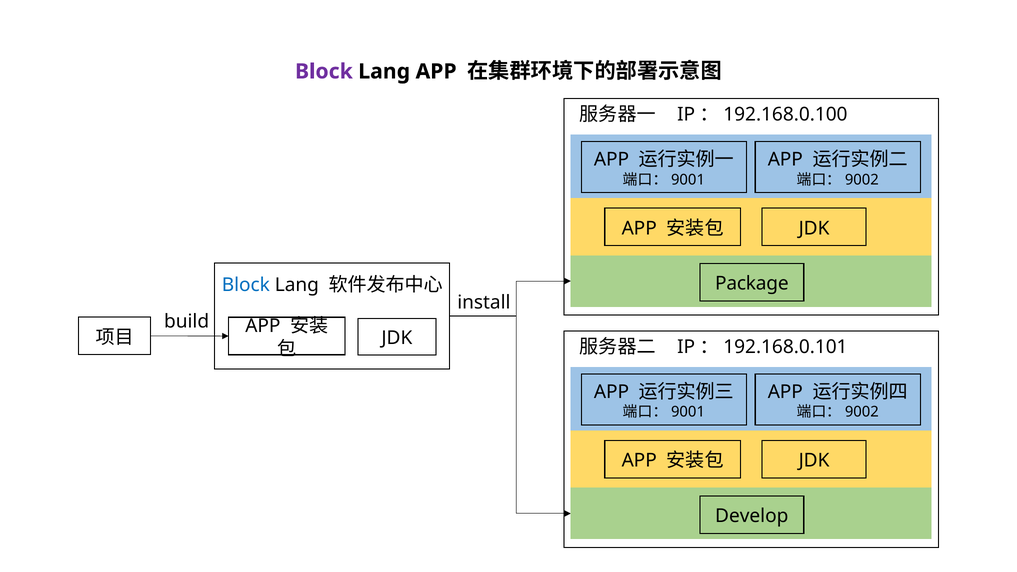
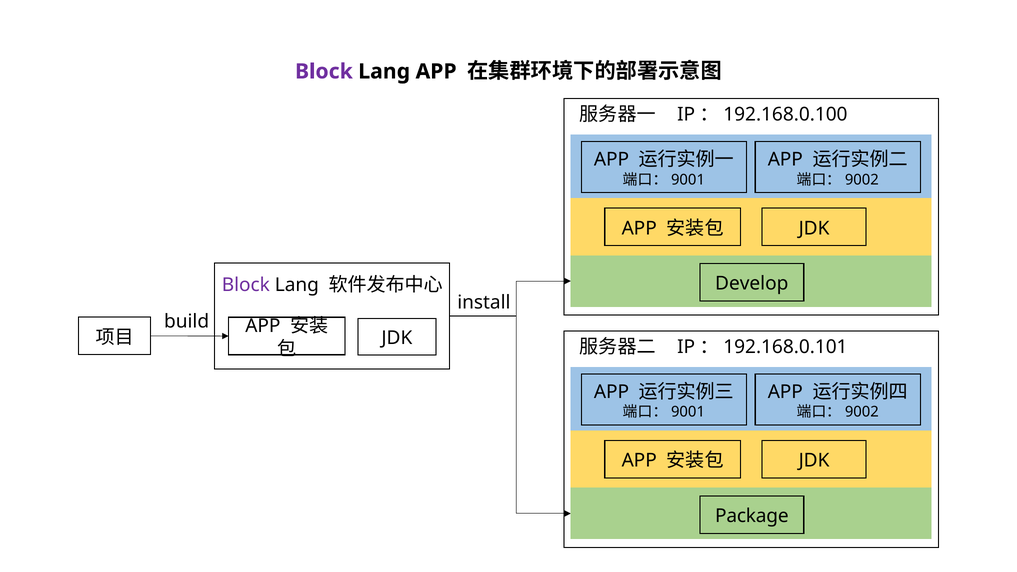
Package: Package -> Develop
Block at (246, 285) colour: blue -> purple
Develop: Develop -> Package
